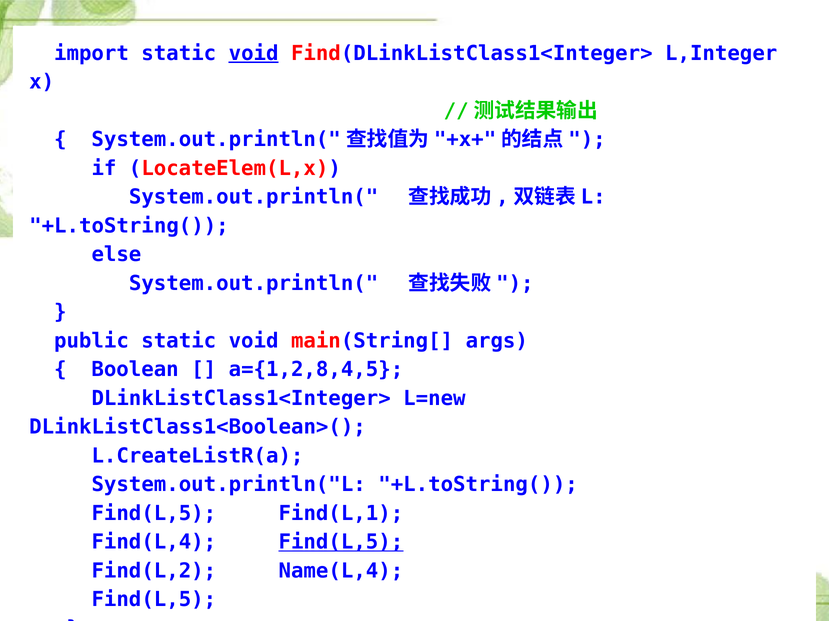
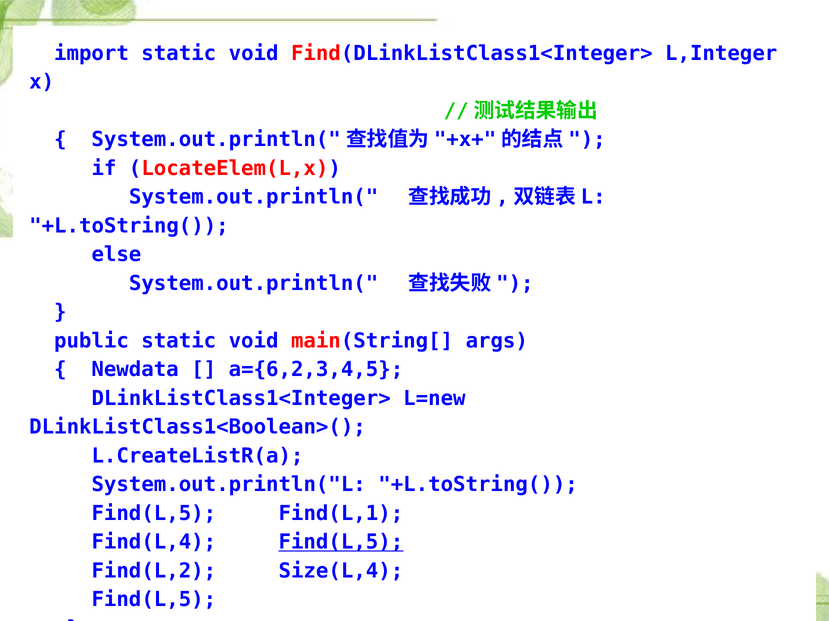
void at (254, 53) underline: present -> none
Boolean: Boolean -> Newdata
a={1,2,8,4,5: a={1,2,8,4,5 -> a={6,2,3,4,5
Name(L,4: Name(L,4 -> Size(L,4
